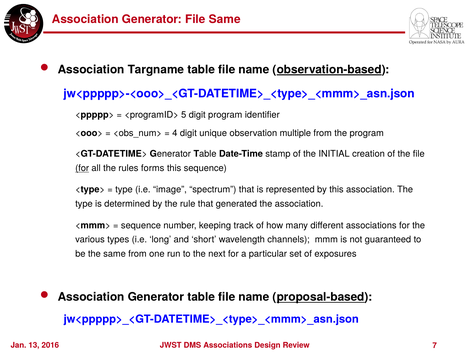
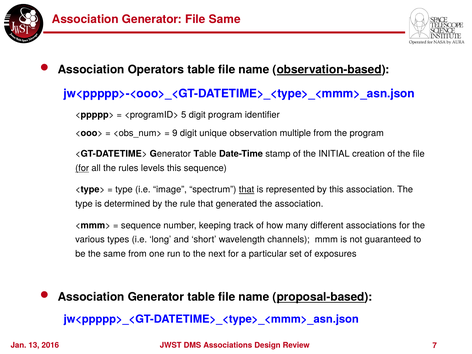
Targname: Targname -> Operators
4: 4 -> 9
forms: forms -> levels
that at (247, 190) underline: none -> present
